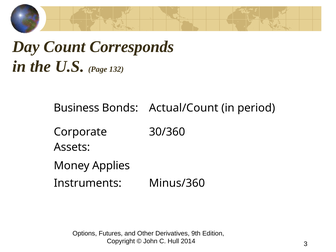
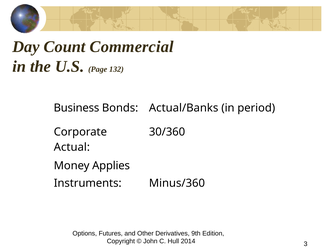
Corresponds: Corresponds -> Commercial
Actual/Count: Actual/Count -> Actual/Banks
Assets: Assets -> Actual
